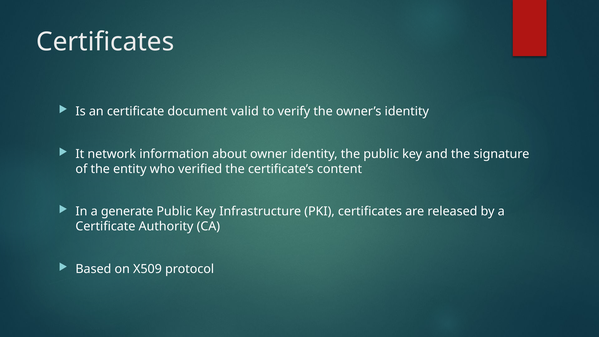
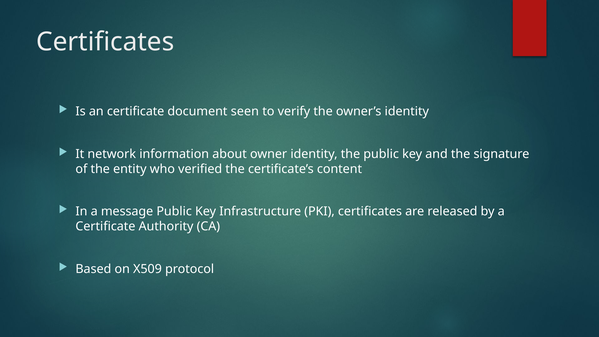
valid: valid -> seen
generate: generate -> message
